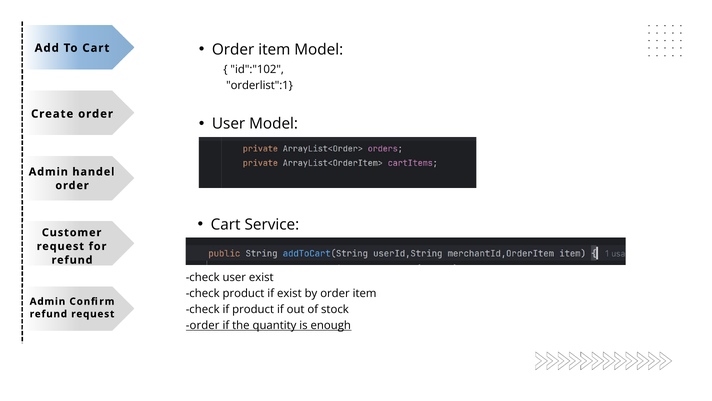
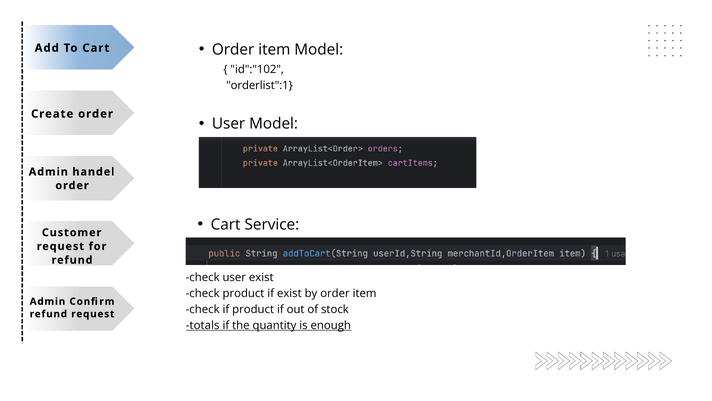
order at (203, 325): order -> totals
